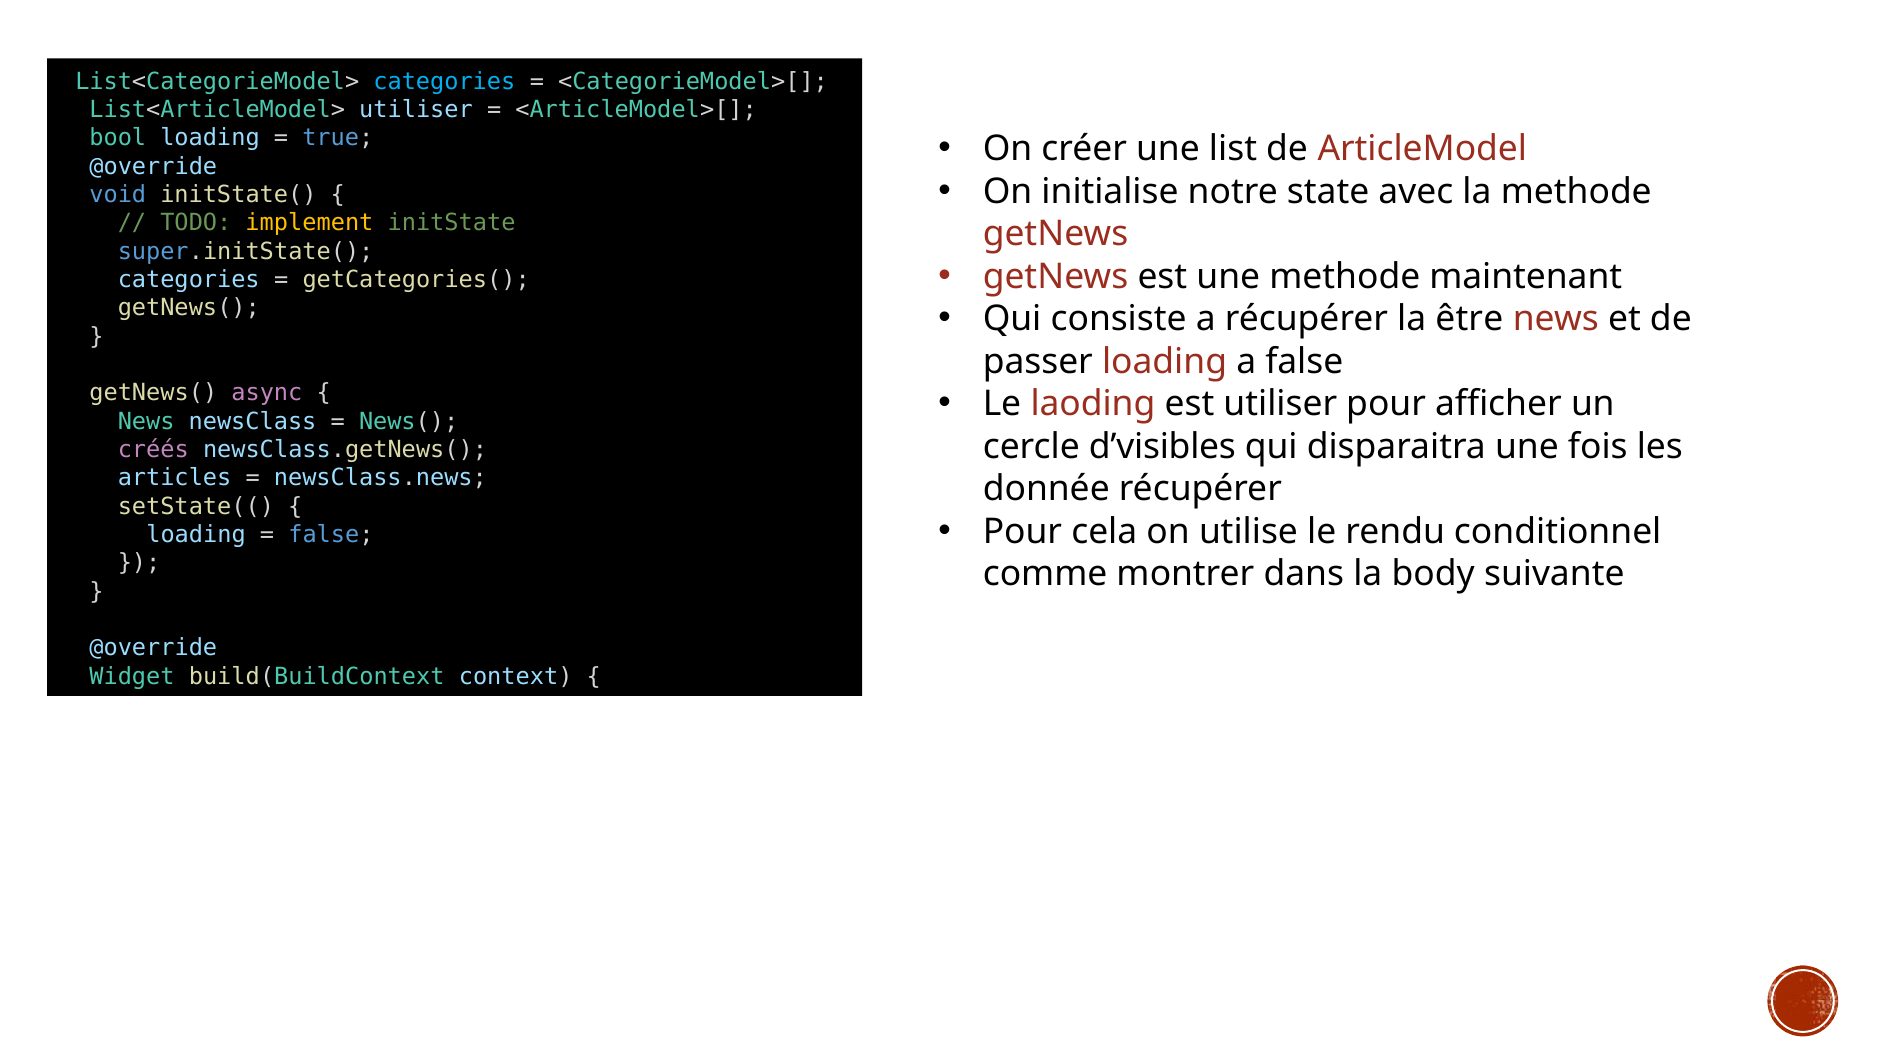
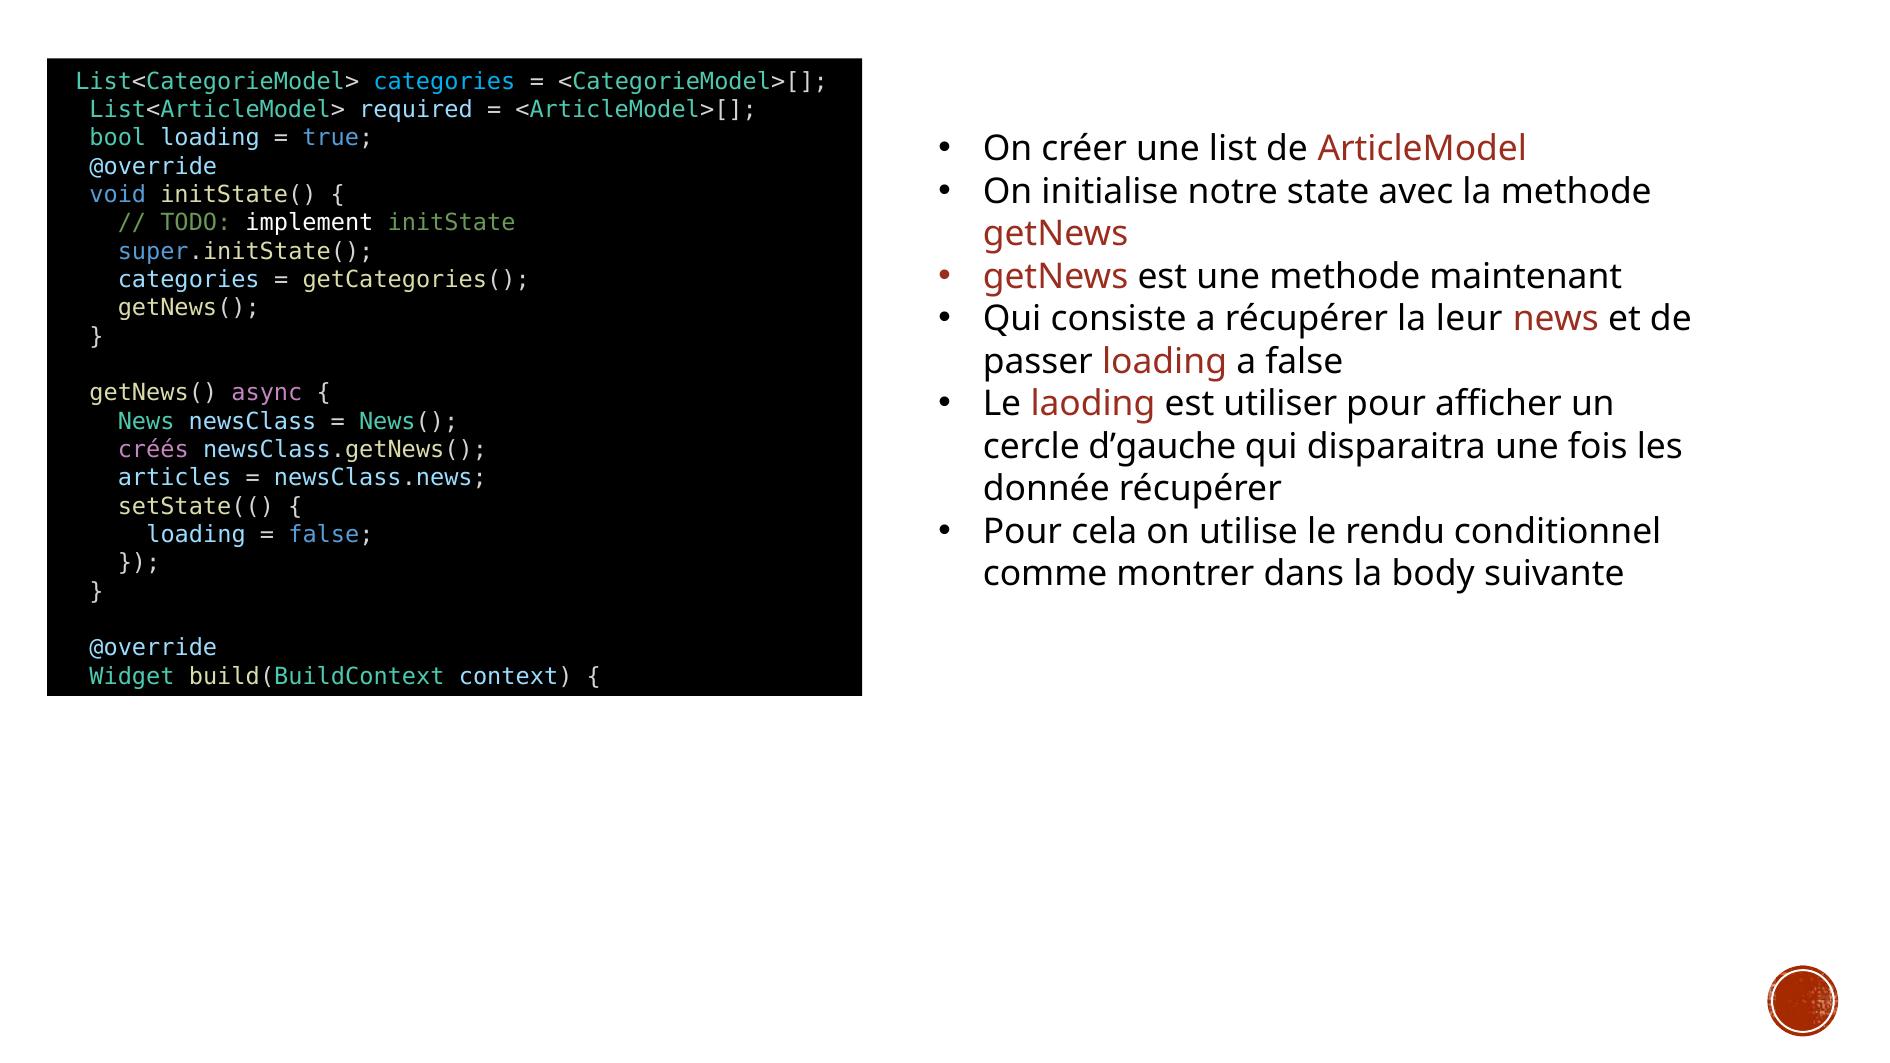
List<ArticleModel> utiliser: utiliser -> required
implement colour: yellow -> white
être: être -> leur
d’visibles: d’visibles -> d’gauche
